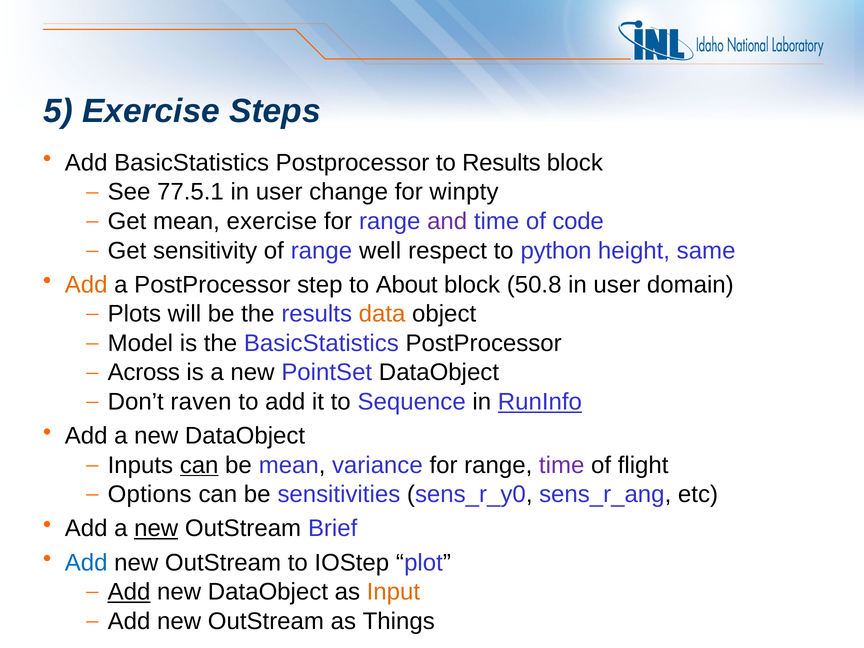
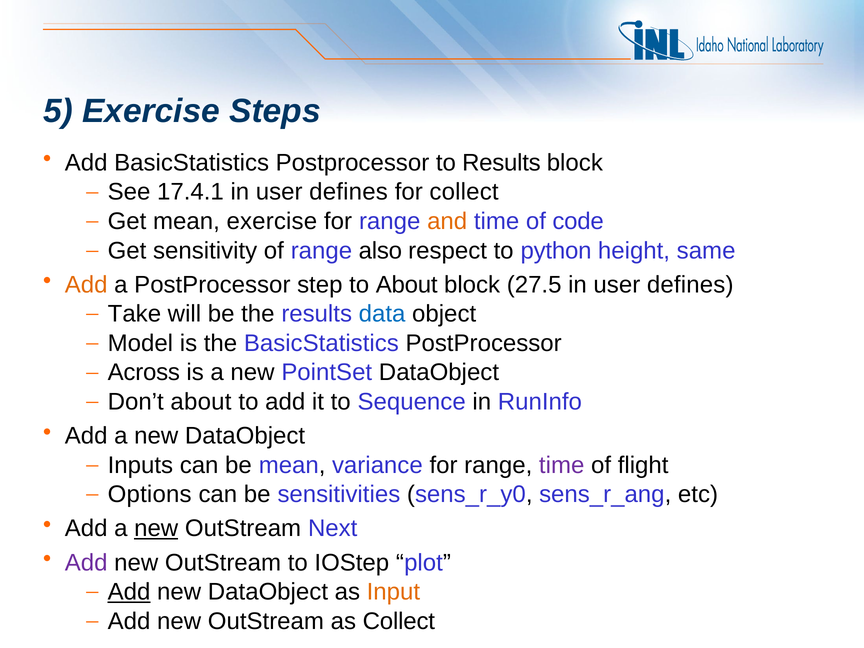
77.5.1: 77.5.1 -> 17.4.1
change at (349, 192): change -> defines
for winpty: winpty -> collect
and colour: purple -> orange
well: well -> also
50.8: 50.8 -> 27.5
domain at (690, 285): domain -> defines
Plots: Plots -> Take
data colour: orange -> blue
Don’t raven: raven -> about
RunInfo underline: present -> none
can at (199, 465) underline: present -> none
Brief: Brief -> Next
Add at (86, 563) colour: blue -> purple
as Things: Things -> Collect
